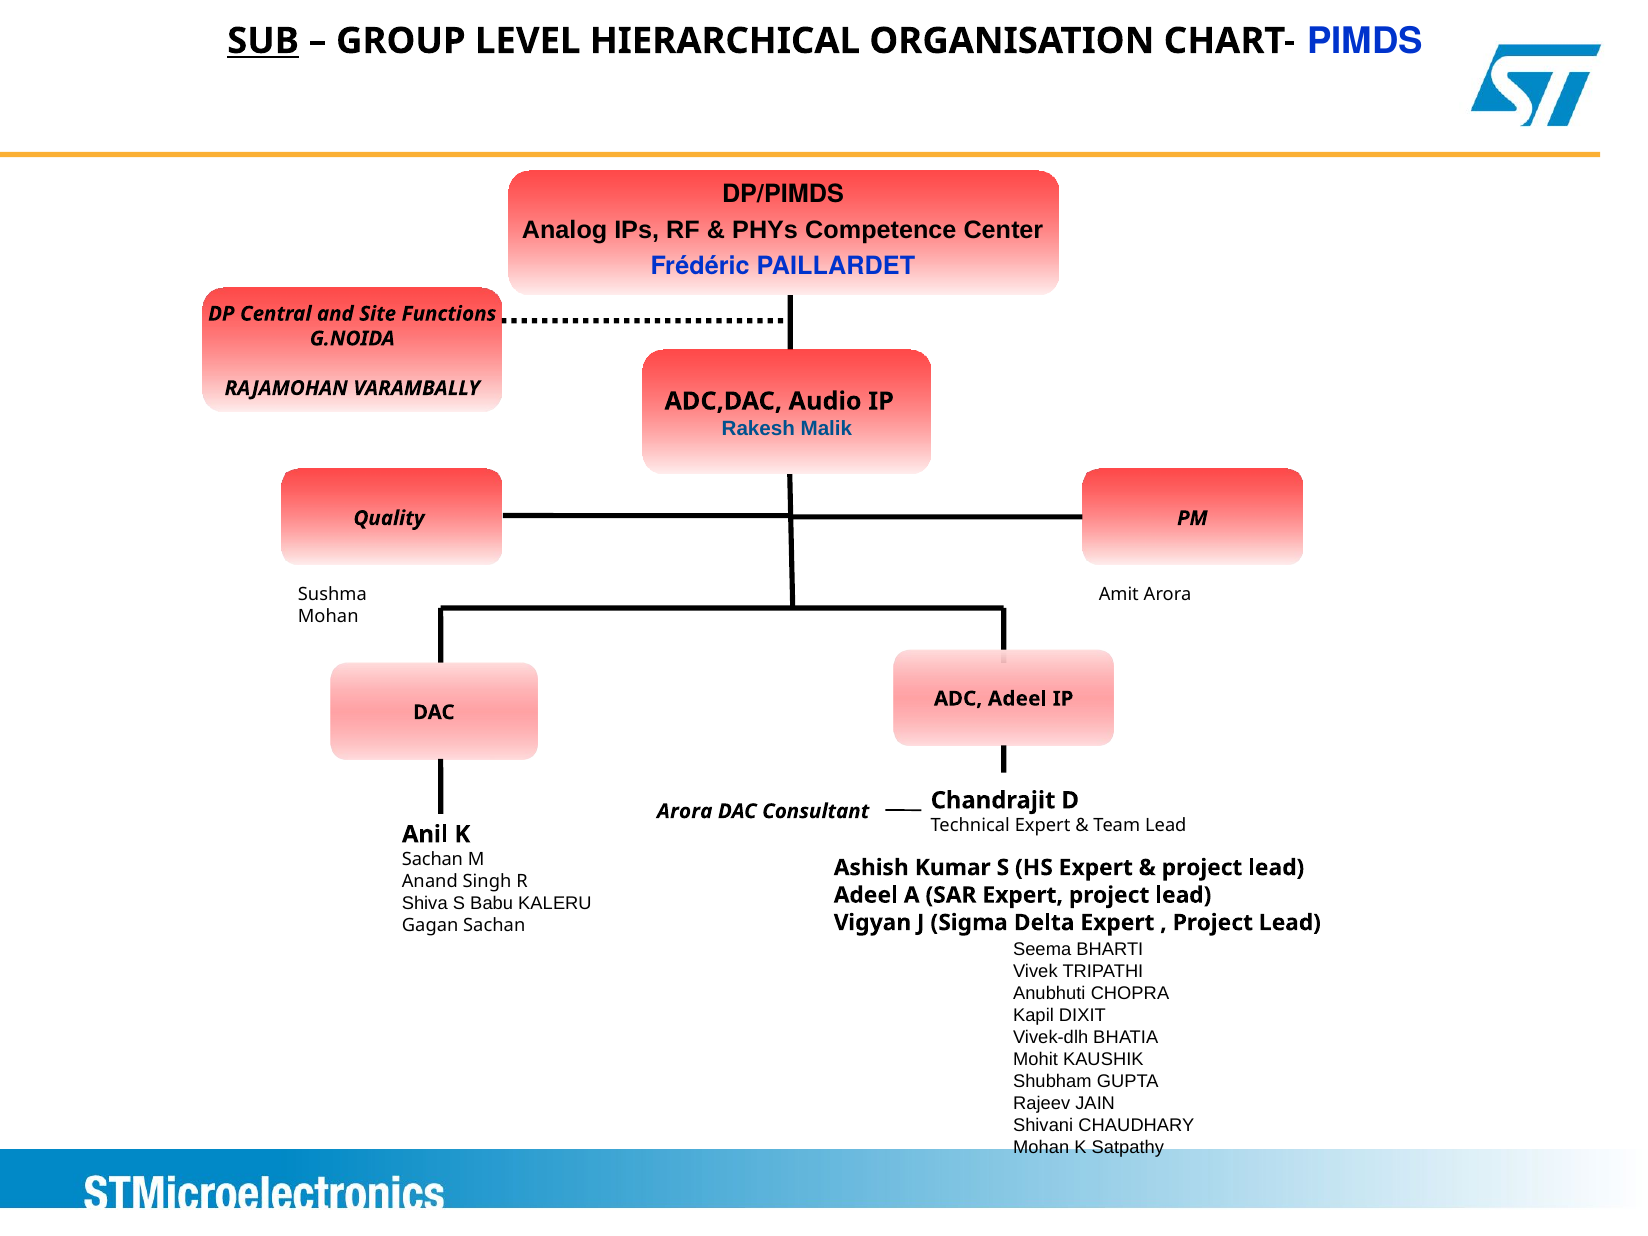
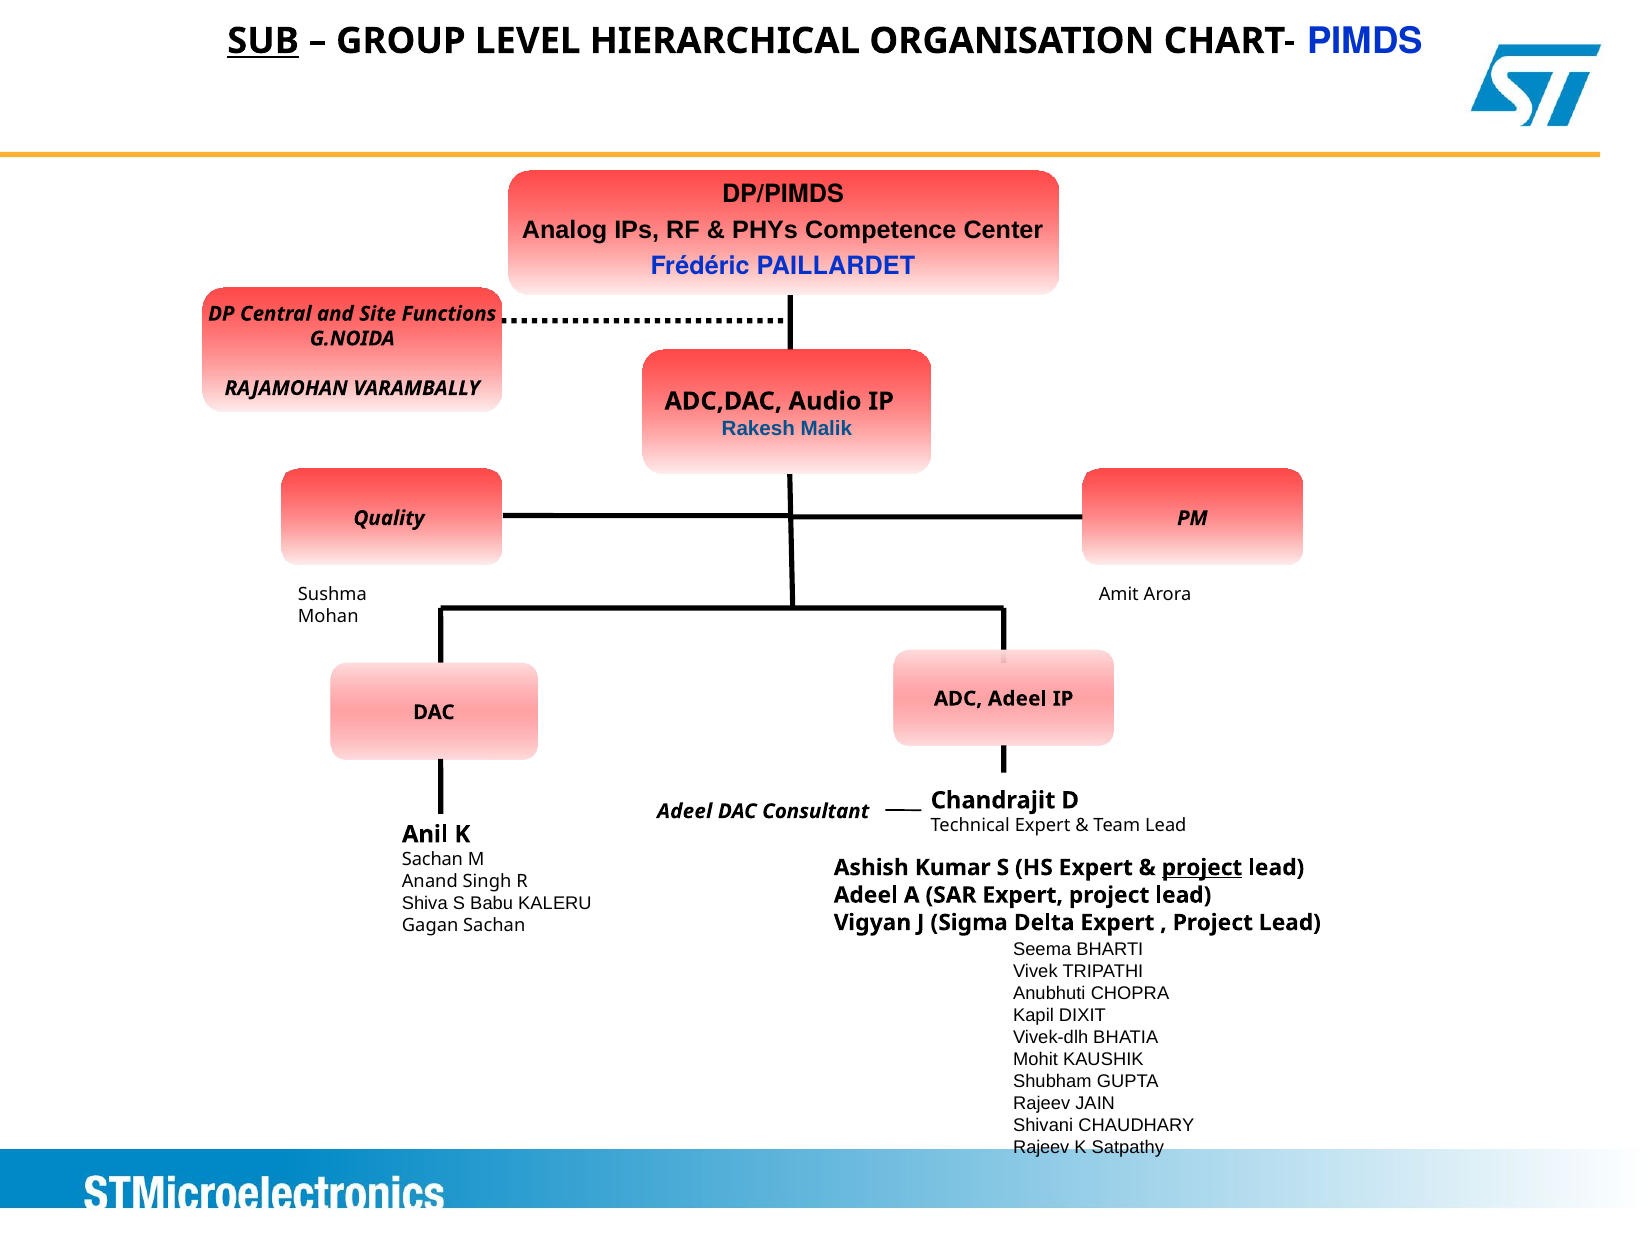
Arora at (685, 811): Arora -> Adeel
project at (1202, 868) underline: none -> present
Mohan at (1041, 1147): Mohan -> Rajeev
